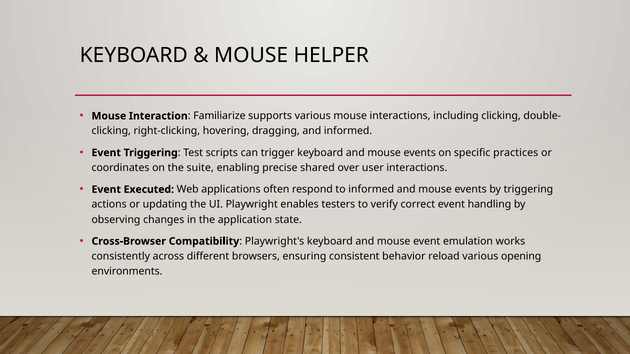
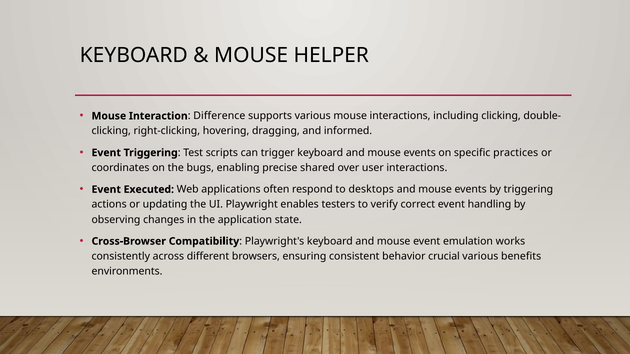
Familiarize: Familiarize -> Difference
suite: suite -> bugs
to informed: informed -> desktops
reload: reload -> crucial
opening: opening -> benefits
